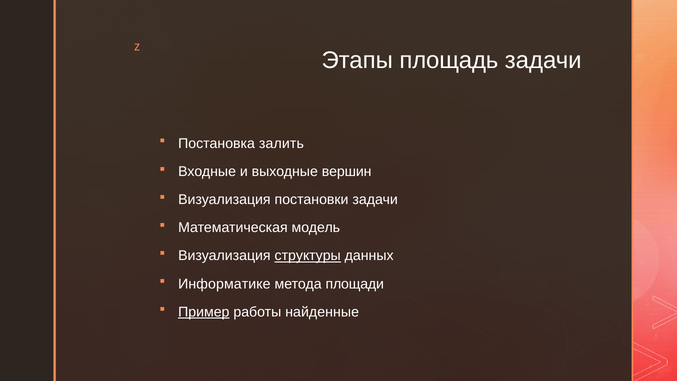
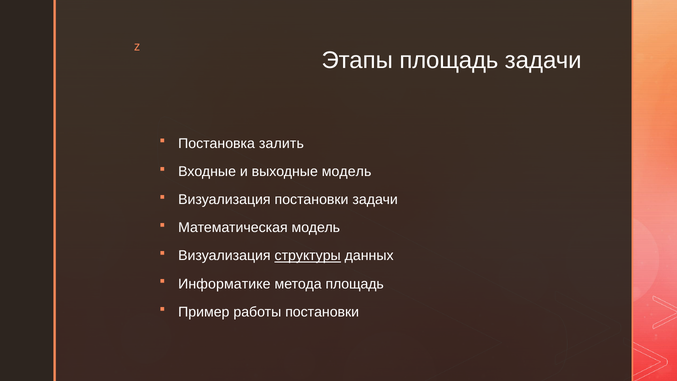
выходные вершин: вершин -> модель
метода площади: площади -> площадь
Пример underline: present -> none
работы найденные: найденные -> постановки
